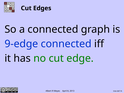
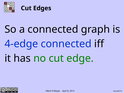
9-edge: 9-edge -> 4-edge
